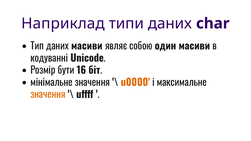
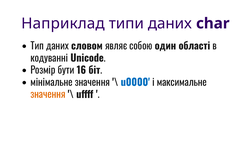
даних масиви: масиви -> словом
один масиви: масиви -> області
u0000 colour: orange -> blue
